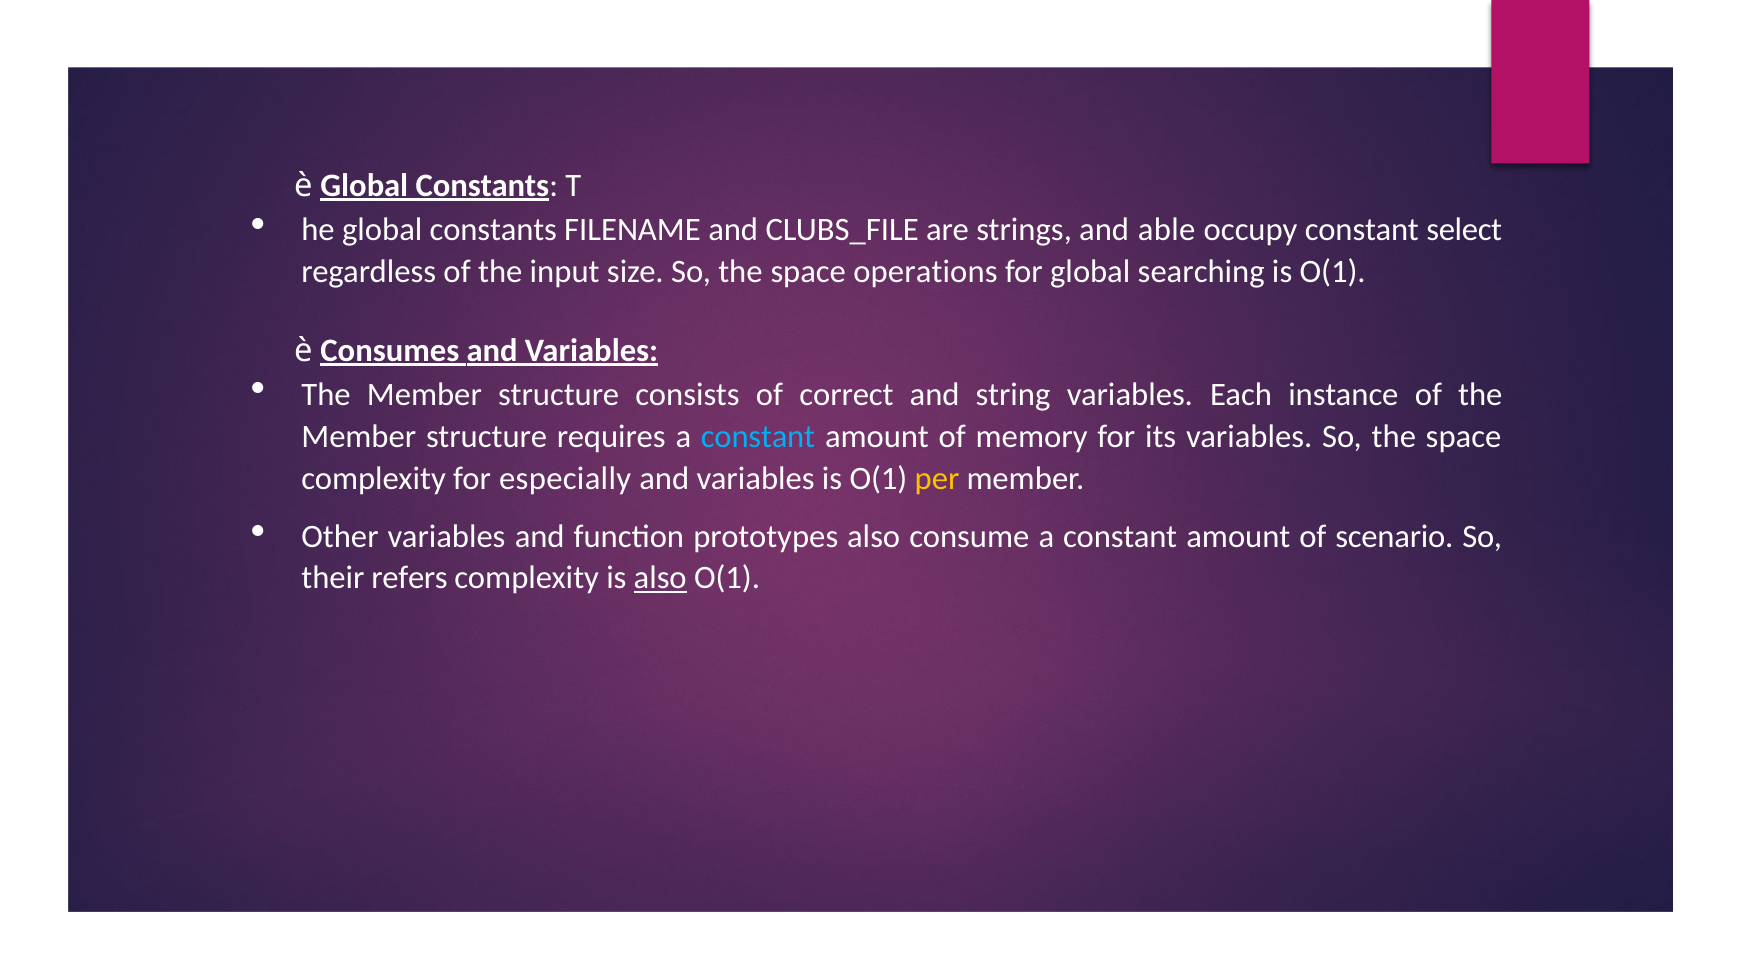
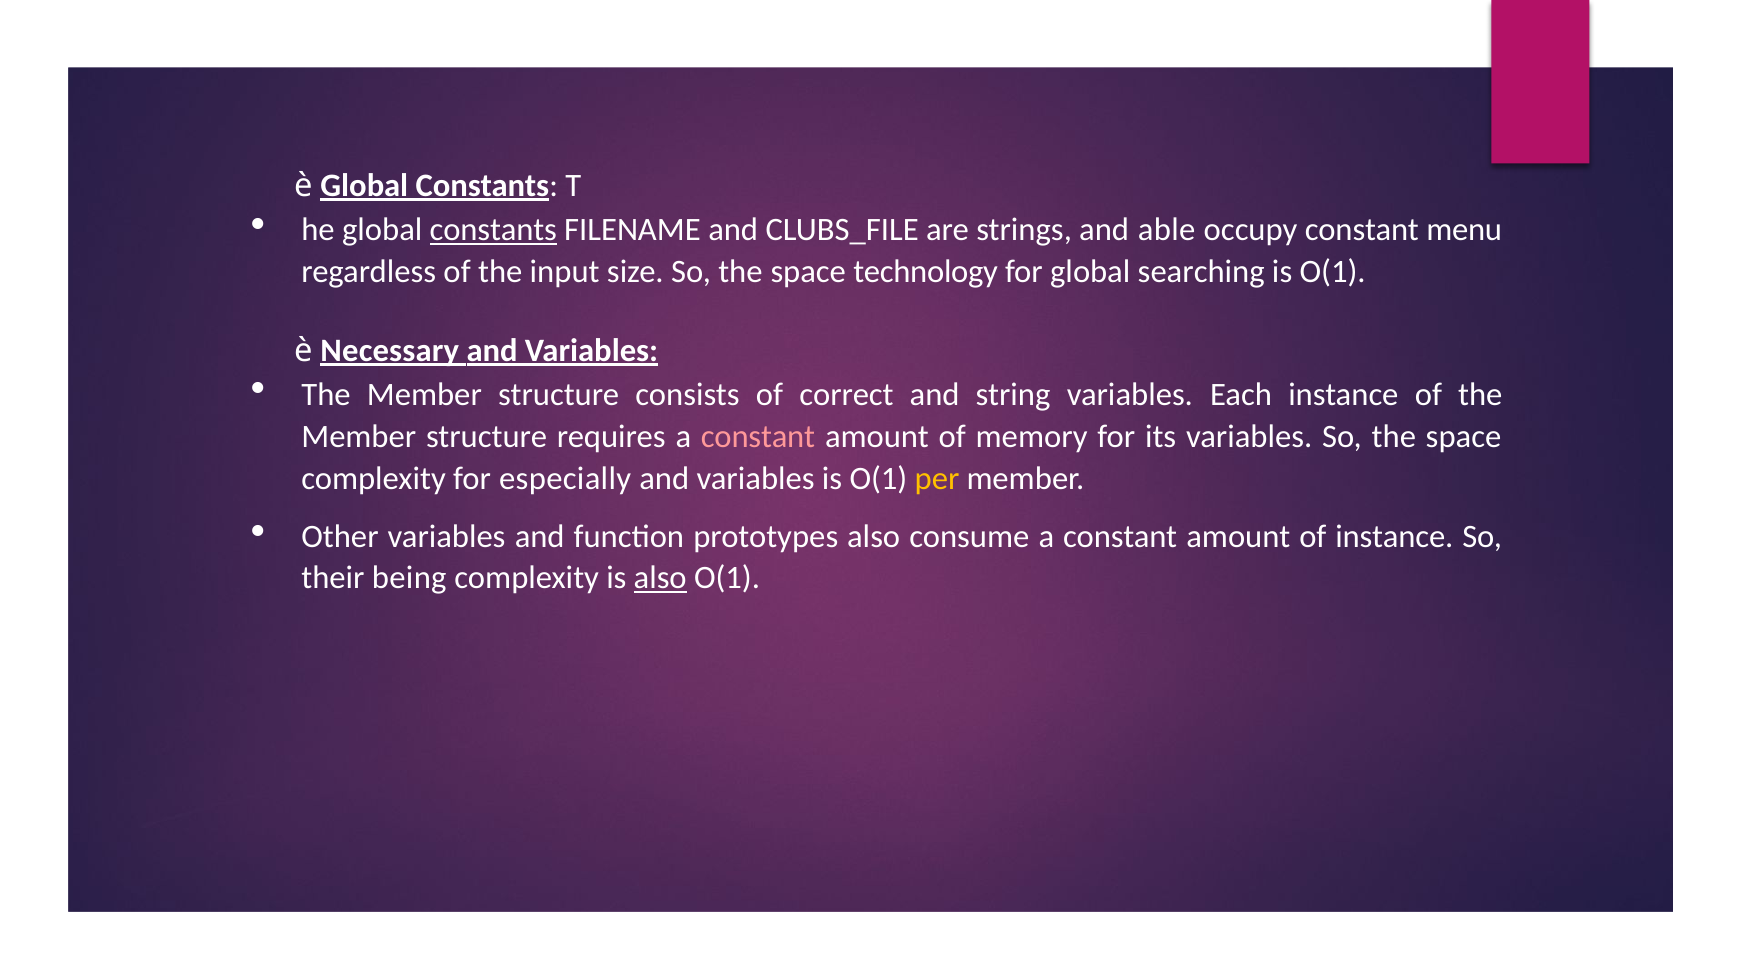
constants at (493, 230) underline: none -> present
select: select -> menu
operations: operations -> technology
Consumes: Consumes -> Necessary
constant at (758, 436) colour: light blue -> pink
of scenario: scenario -> instance
refers: refers -> being
